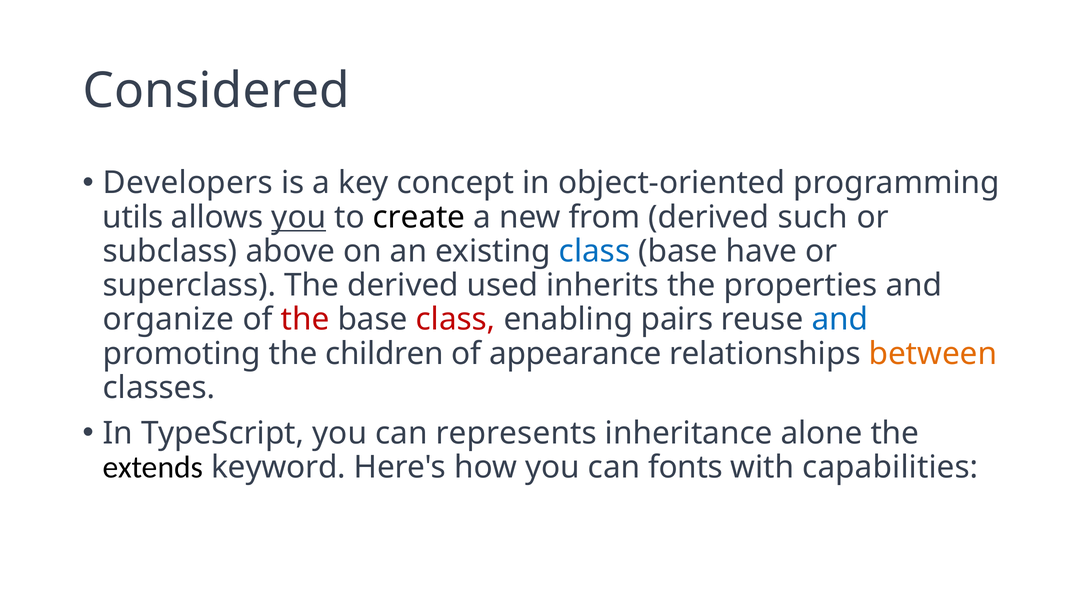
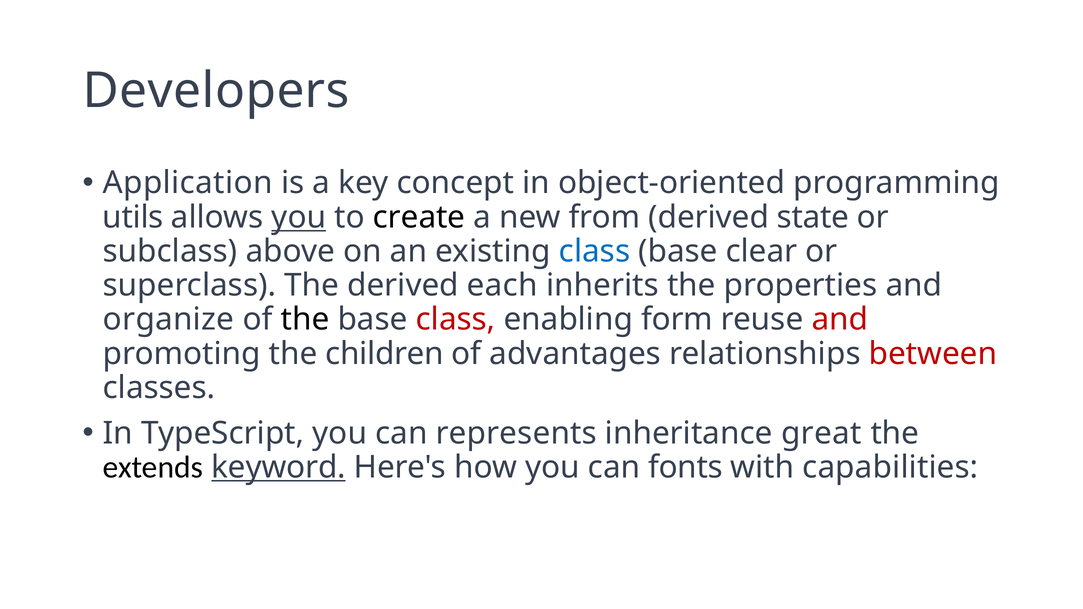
Considered: Considered -> Developers
Developers: Developers -> Application
such: such -> state
have: have -> clear
used: used -> each
the at (305, 320) colour: red -> black
pairs: pairs -> form
and at (840, 320) colour: blue -> red
appearance: appearance -> advantages
between colour: orange -> red
alone: alone -> great
keyword underline: none -> present
